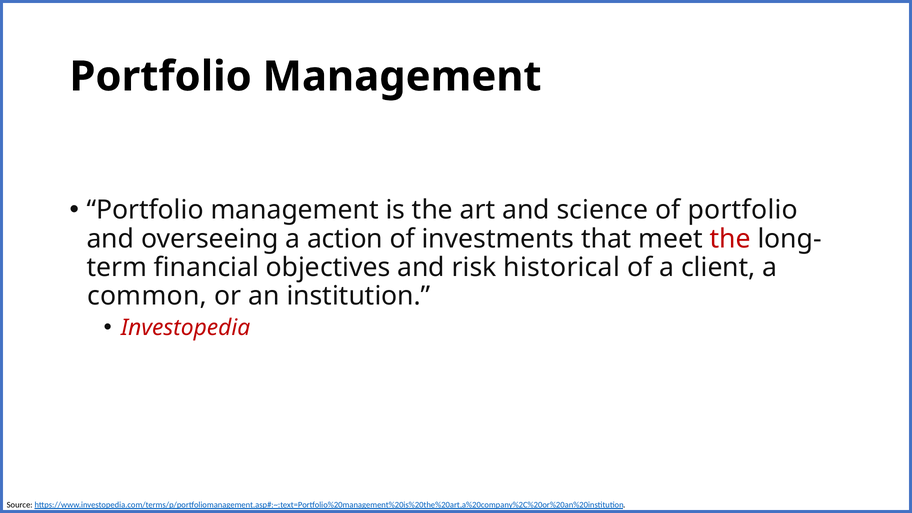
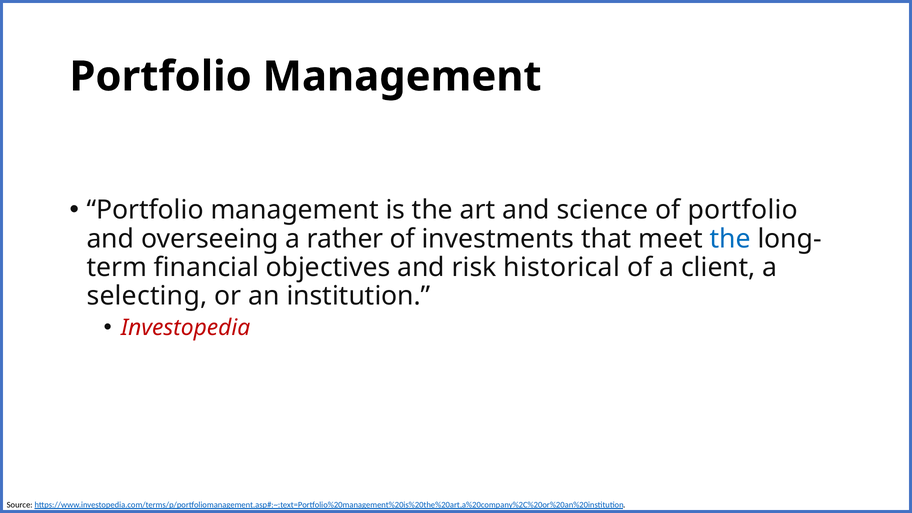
action: action -> rather
the at (730, 239) colour: red -> blue
common: common -> selecting
